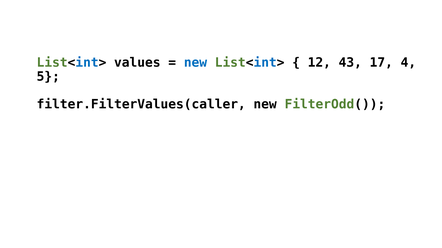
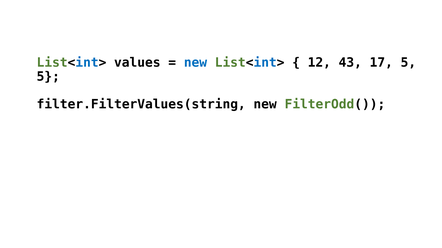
17 4: 4 -> 5
filter.FilterValues(caller: filter.FilterValues(caller -> filter.FilterValues(string
